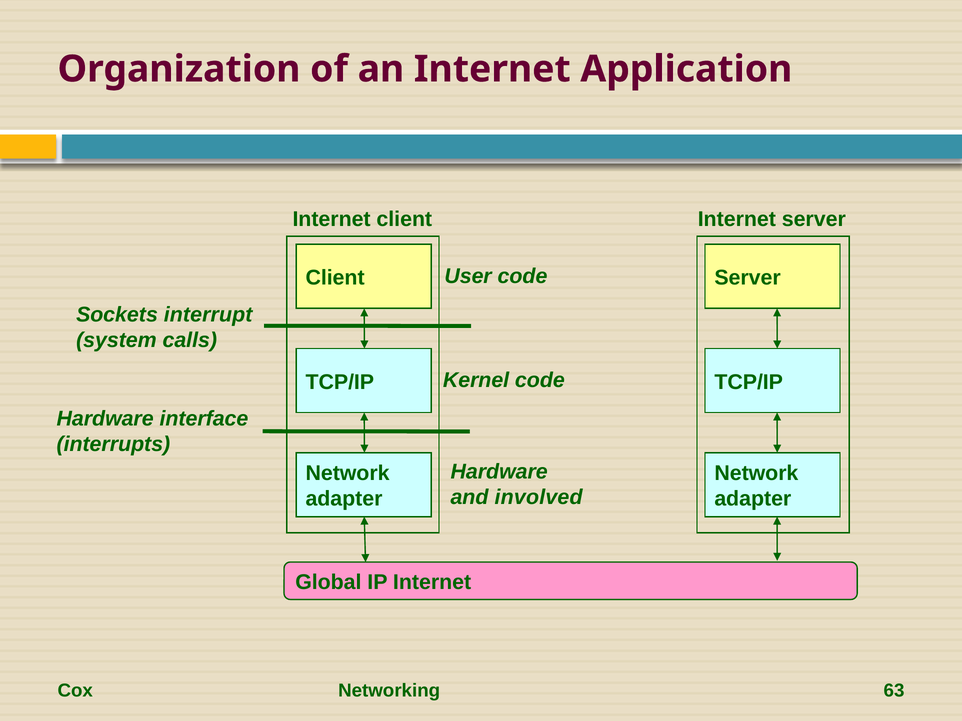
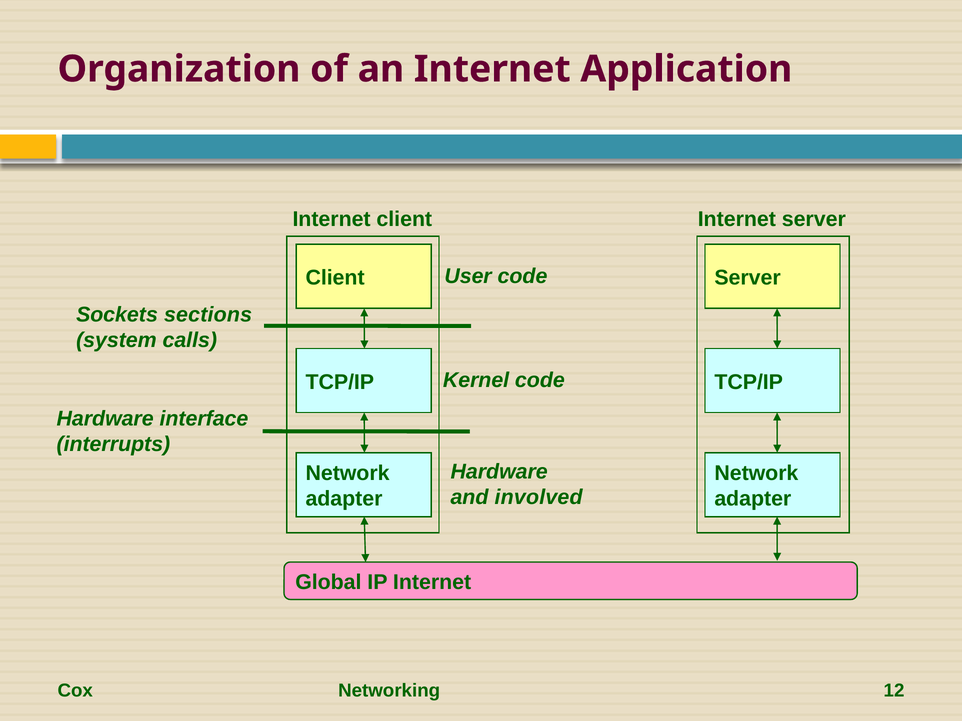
interrupt: interrupt -> sections
63: 63 -> 12
